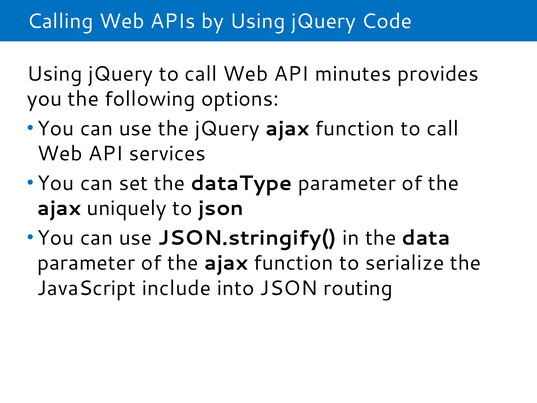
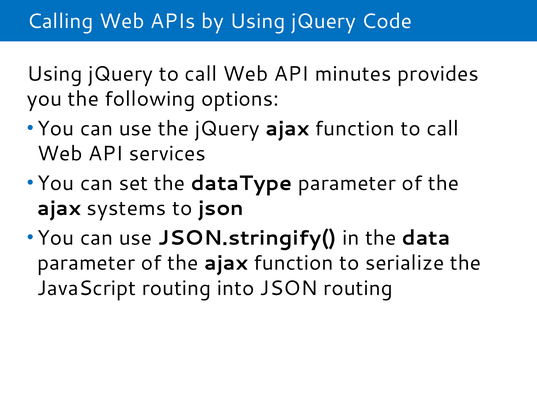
uniquely: uniquely -> systems
JavaScript include: include -> routing
